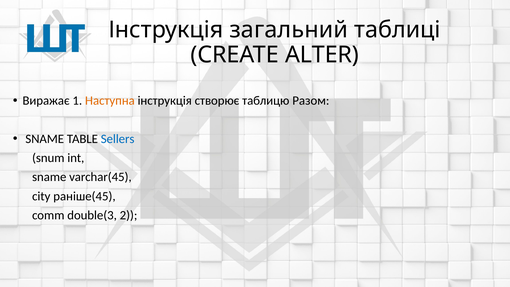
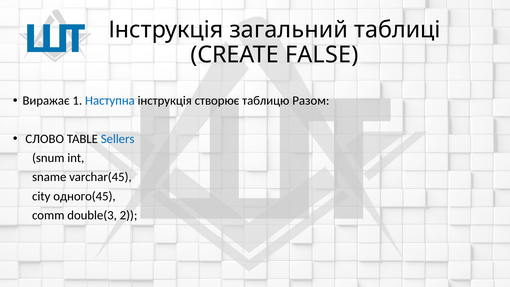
ALTER: ALTER -> FALSE
Наступна colour: orange -> blue
SNAME at (45, 139): SNAME -> СЛОВО
раніше(45: раніше(45 -> одного(45
